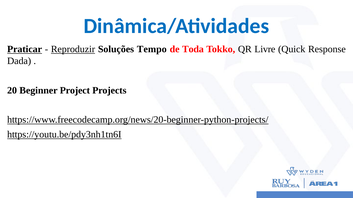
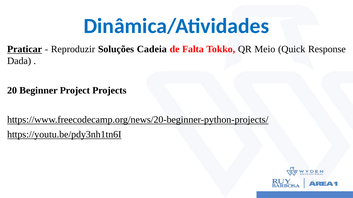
Reproduzir underline: present -> none
Tempo: Tempo -> Cadeia
Toda: Toda -> Falta
Livre: Livre -> Meio
